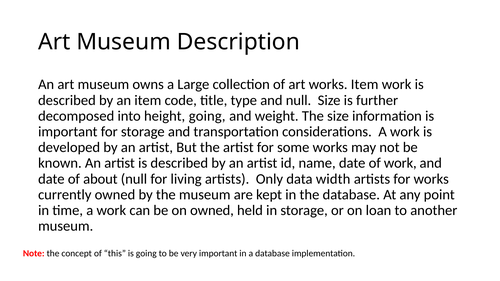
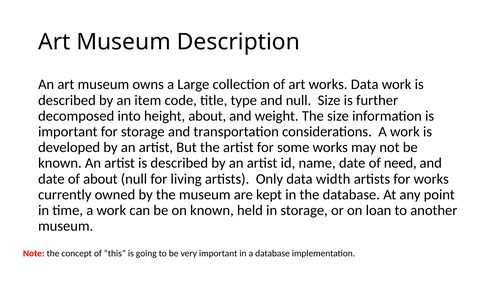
works Item: Item -> Data
height going: going -> about
of work: work -> need
on owned: owned -> known
